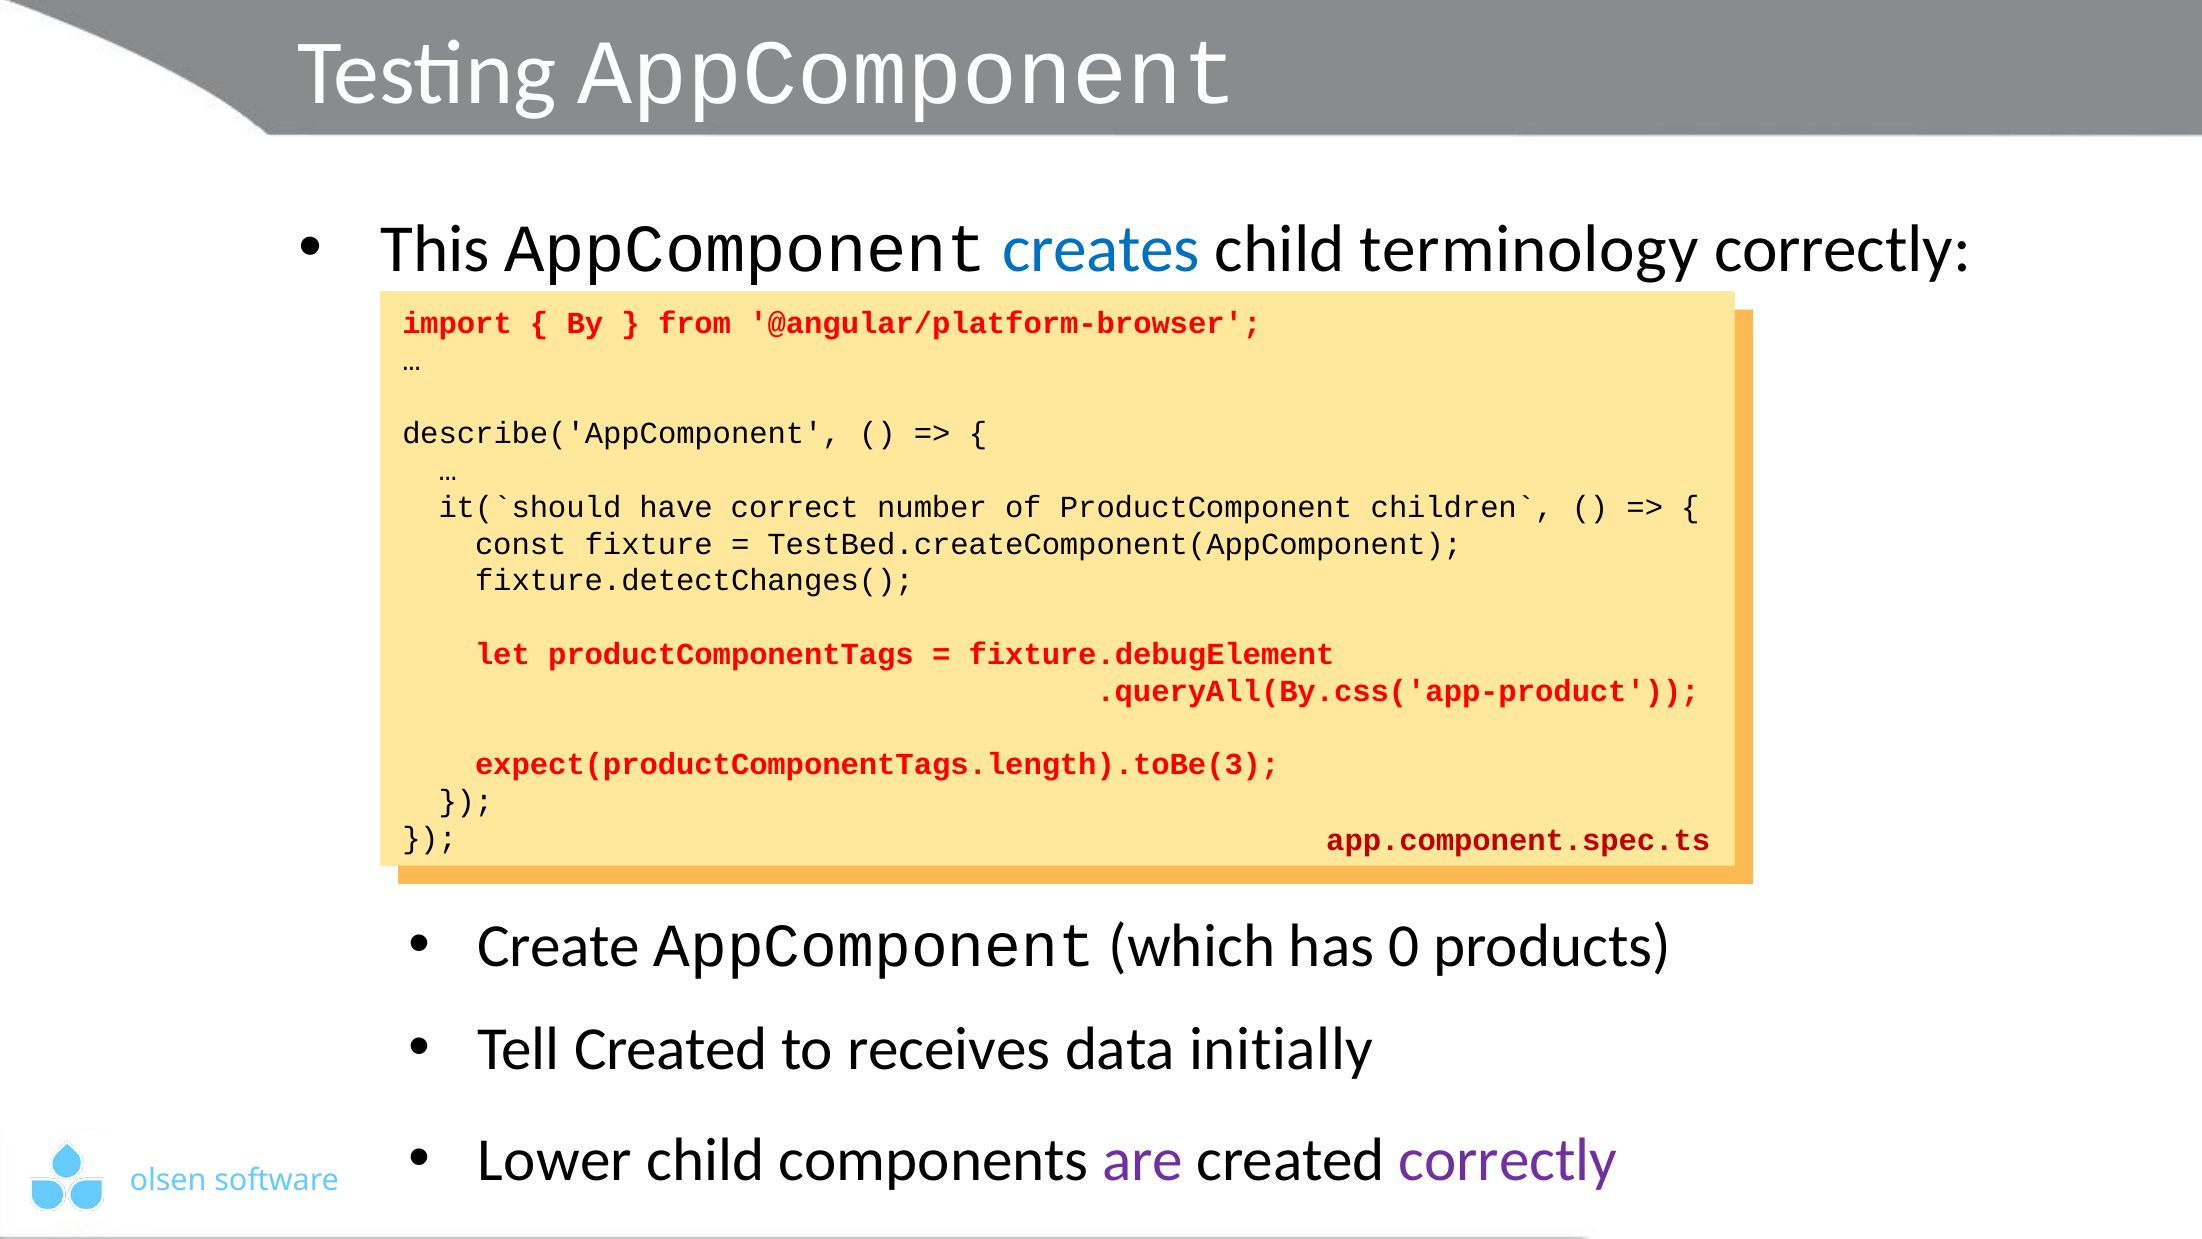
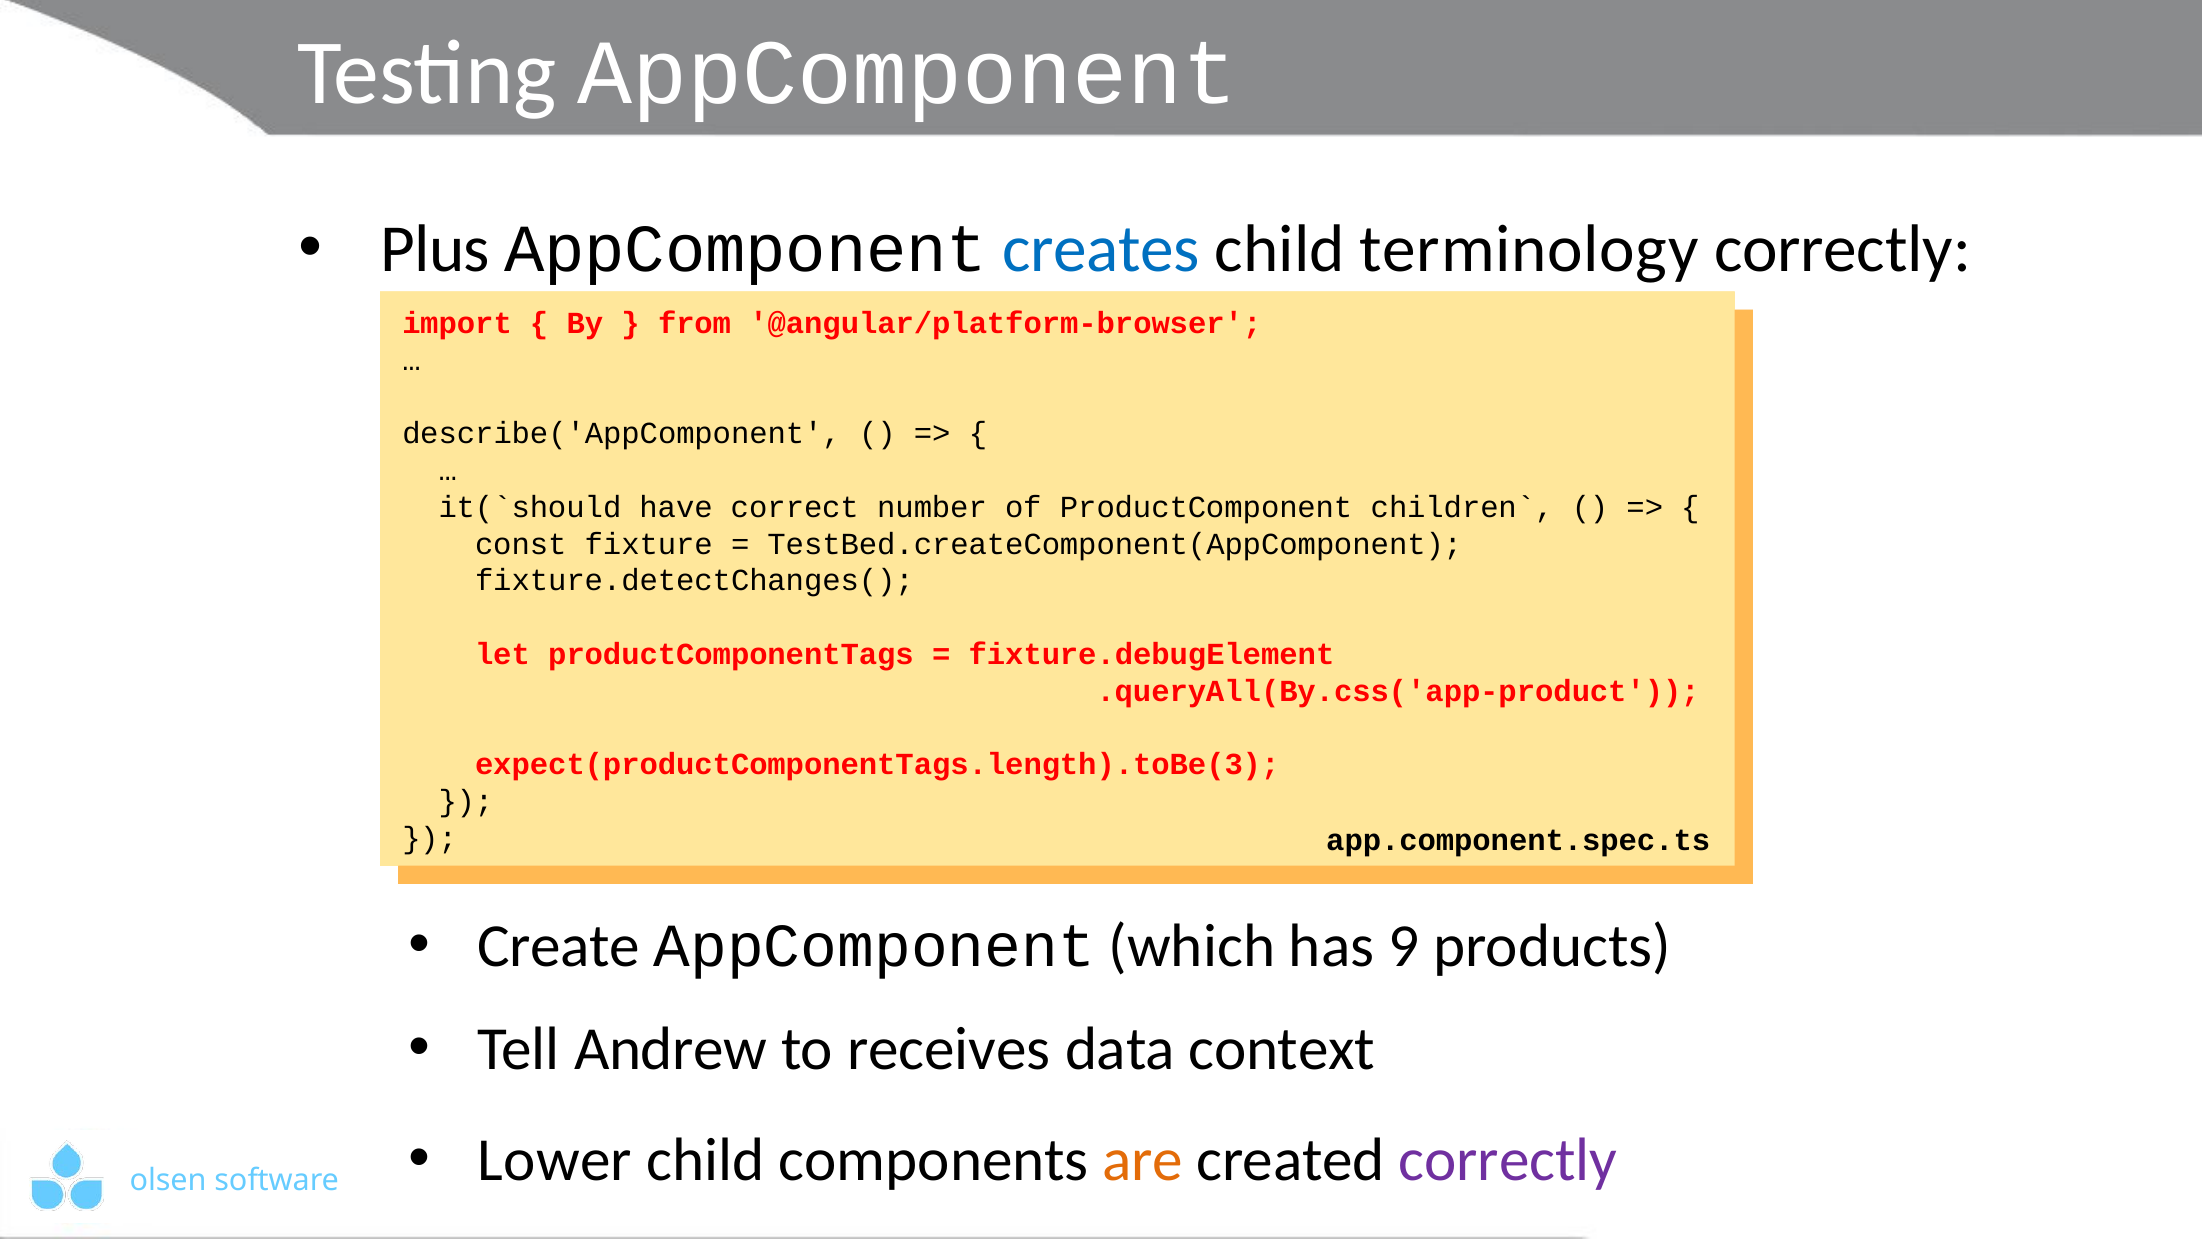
This: This -> Plus
app.component.spec.ts colour: red -> black
0: 0 -> 9
Tell Created: Created -> Andrew
initially: initially -> context
are colour: purple -> orange
